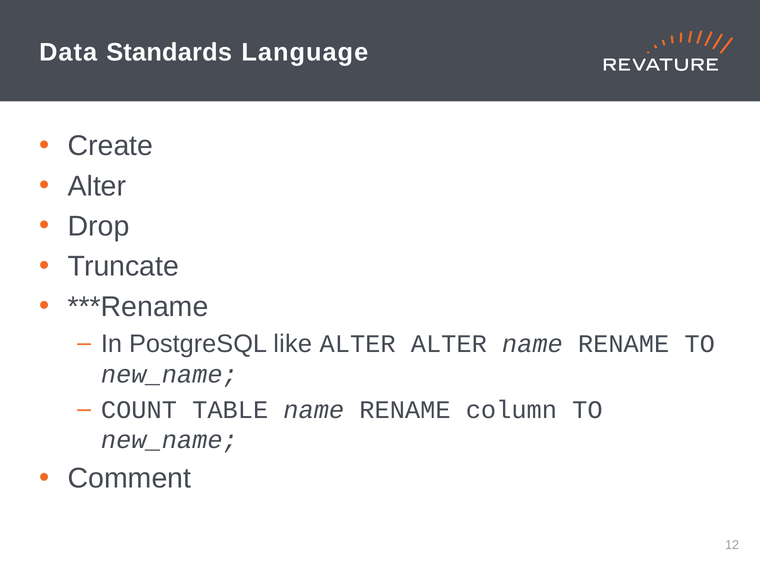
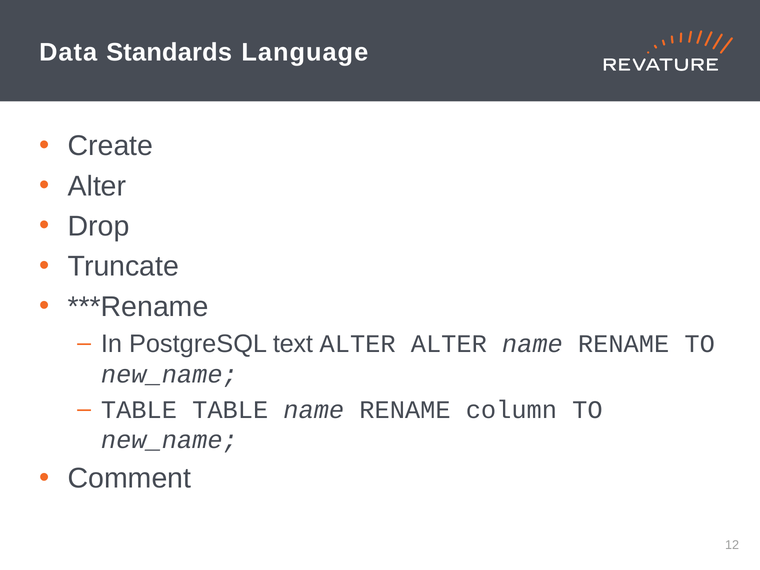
like: like -> text
COUNT at (139, 410): COUNT -> TABLE
